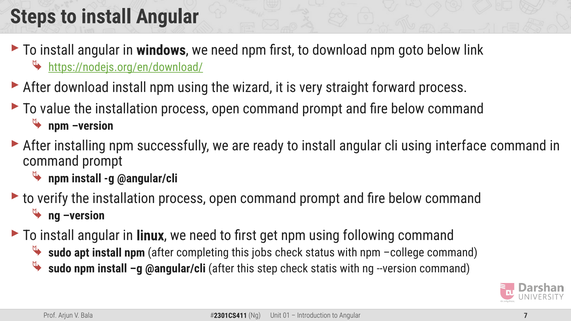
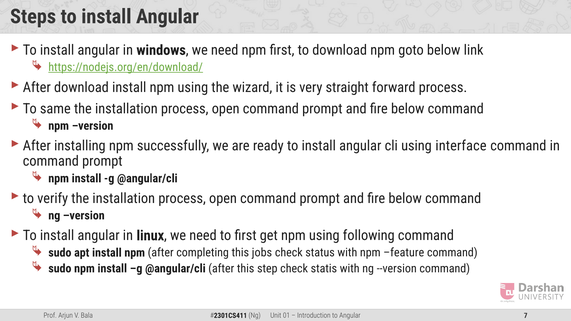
value: value -> same
college: college -> feature
